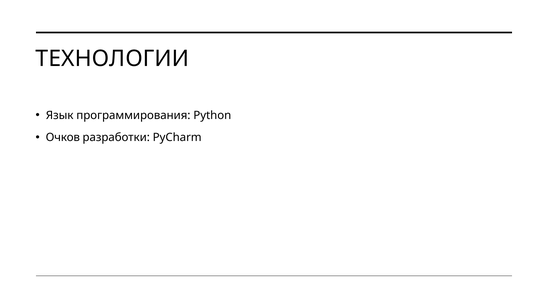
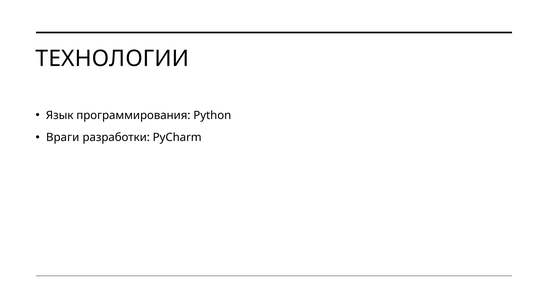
Очков: Очков -> Враги
